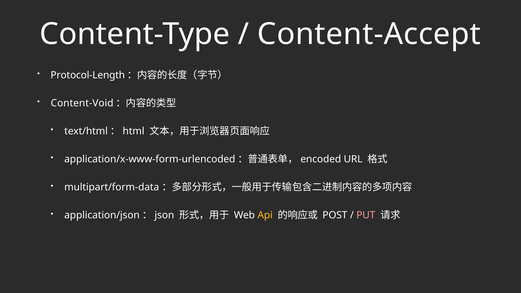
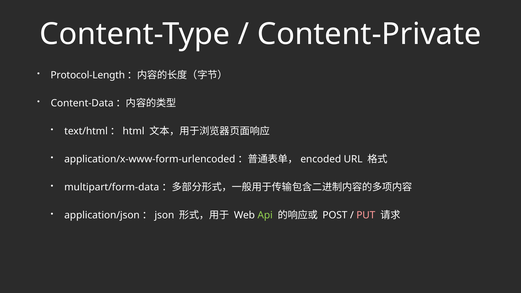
Content-Accept: Content-Accept -> Content-Private
Content-Void: Content-Void -> Content-Data
Api colour: yellow -> light green
